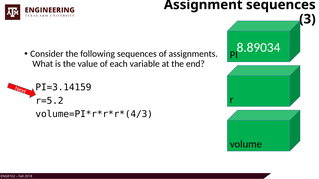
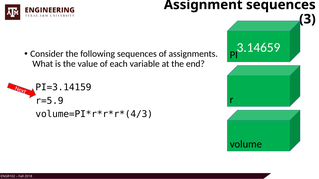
8.89034: 8.89034 -> 3.14659
r=5.2: r=5.2 -> r=5.9
